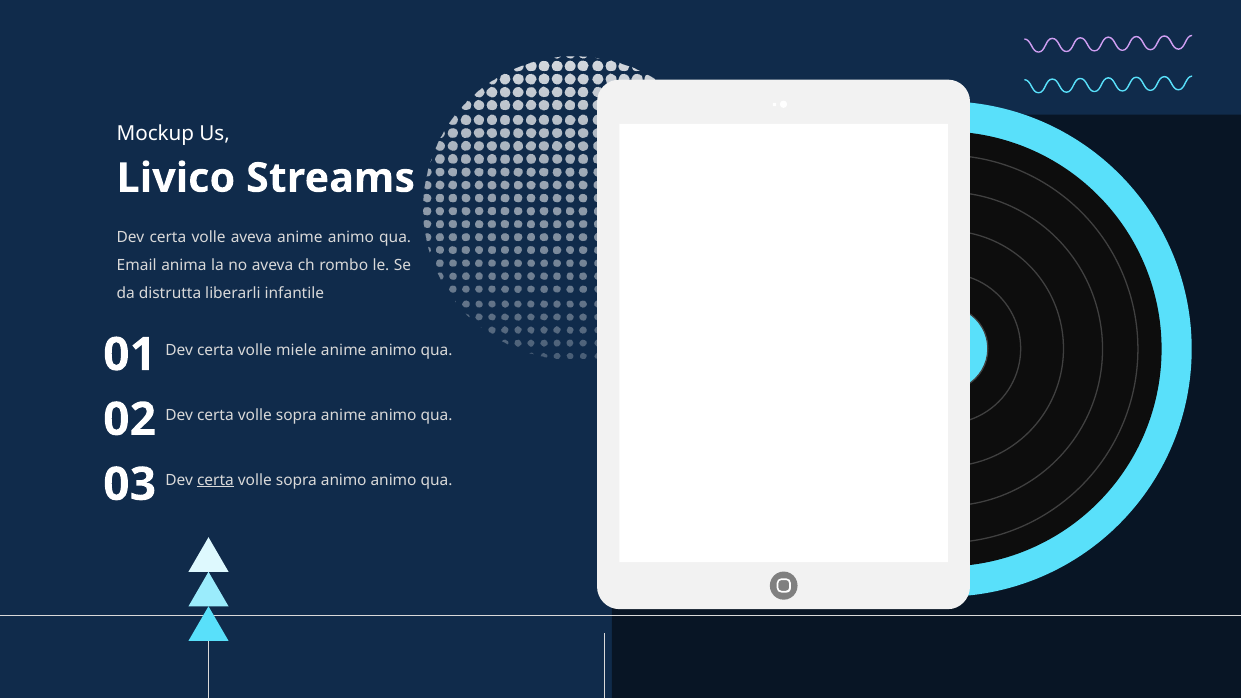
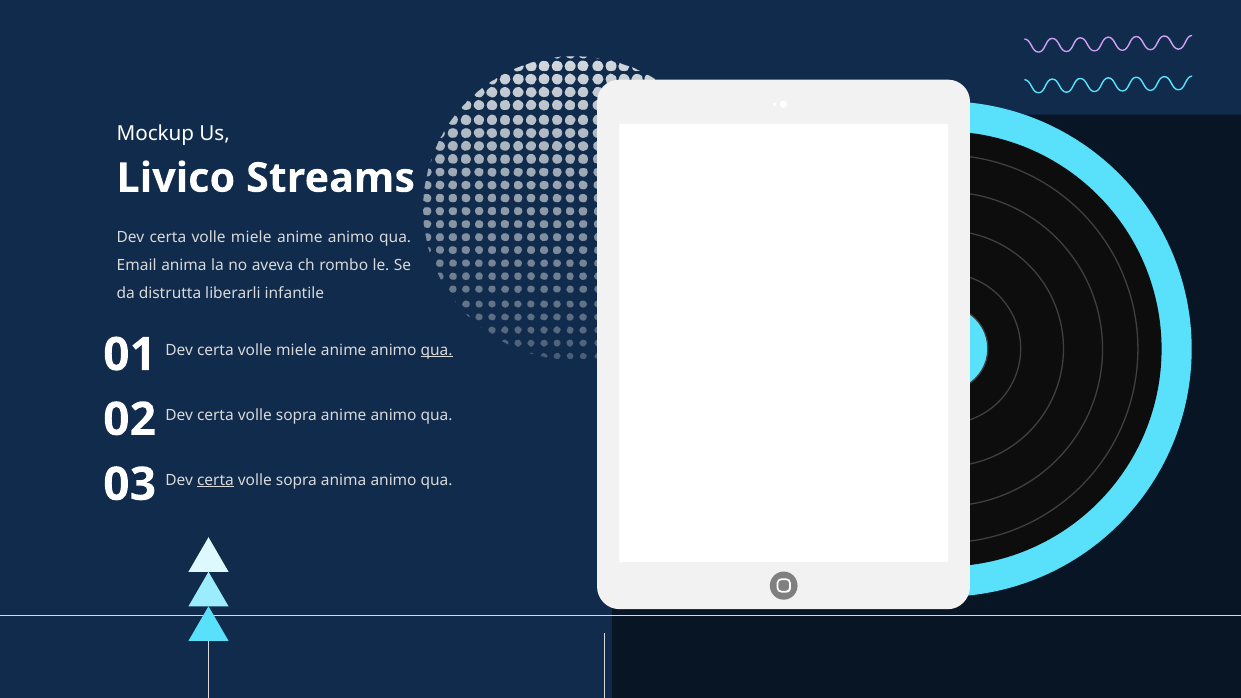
aveva at (251, 238): aveva -> miele
qua at (437, 350) underline: none -> present
sopra animo: animo -> anima
